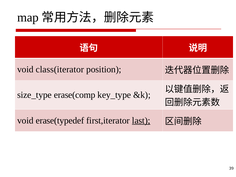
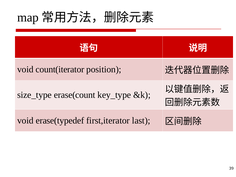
class(iterator: class(iterator -> count(iterator
erase(comp: erase(comp -> erase(count
last underline: present -> none
